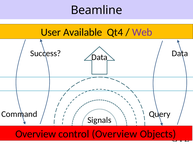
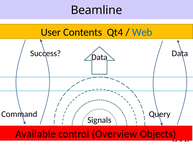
Available: Available -> Contents
Web colour: purple -> blue
Overview at (36, 134): Overview -> Available
